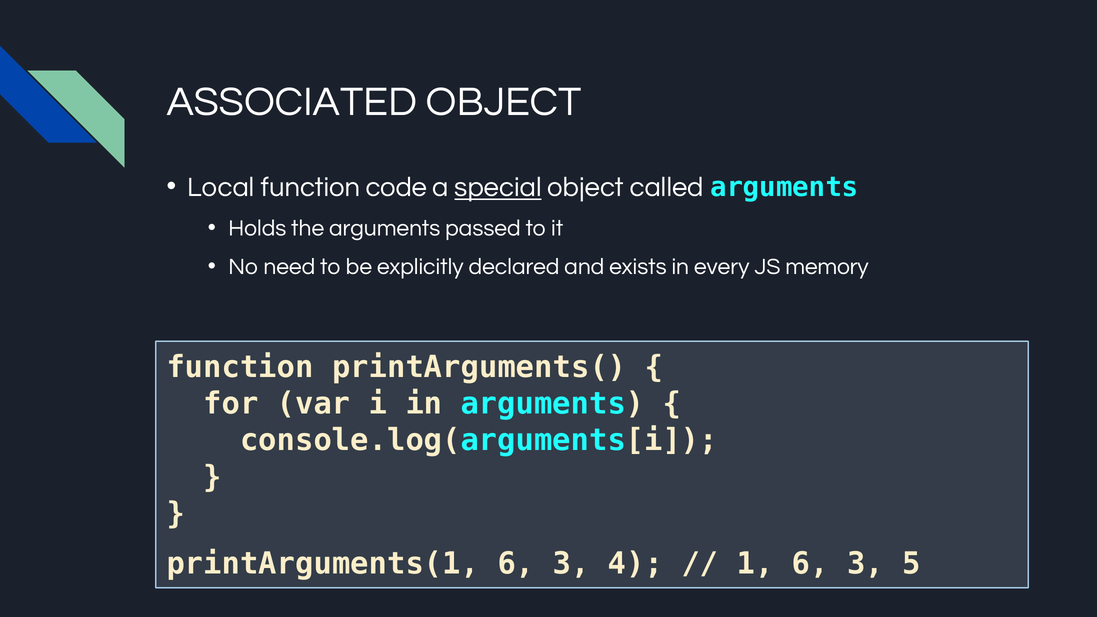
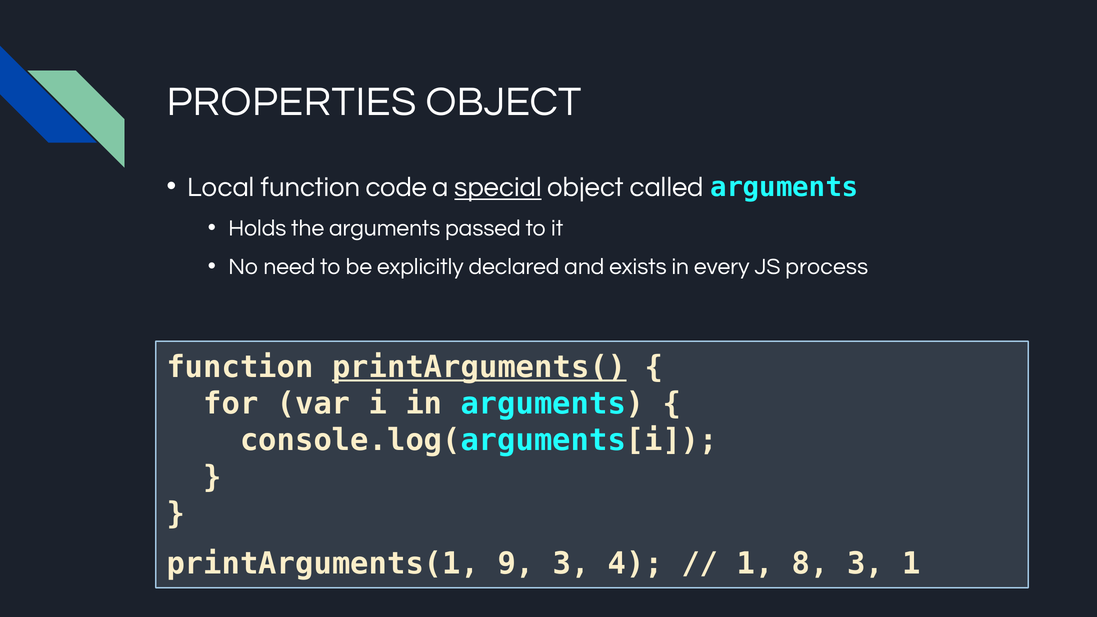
ASSOCIATED: ASSOCIATED -> PROPERTIES
memory: memory -> process
printArguments( underline: none -> present
printArguments(1 6: 6 -> 9
1 6: 6 -> 8
3 5: 5 -> 1
